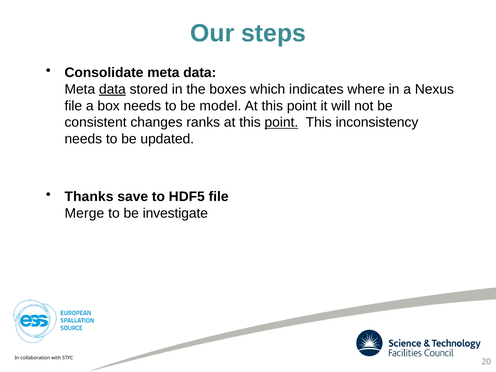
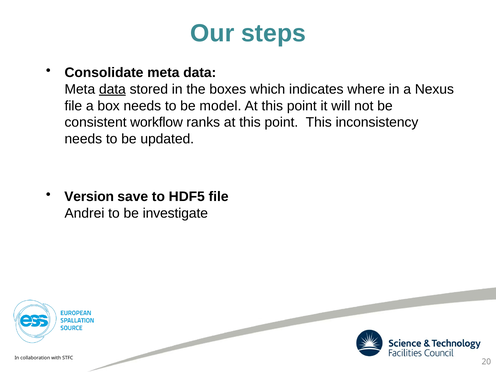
changes: changes -> workflow
point at (281, 122) underline: present -> none
Thanks: Thanks -> Version
Merge: Merge -> Andrei
